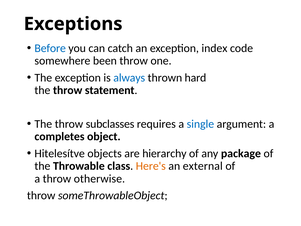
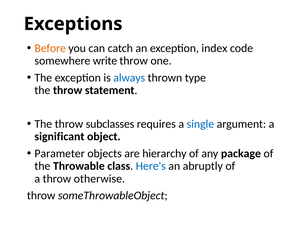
Before colour: blue -> orange
been: been -> write
hard: hard -> type
completes: completes -> significant
Hitelesítve: Hitelesítve -> Parameter
Here's colour: orange -> blue
external: external -> abruptly
